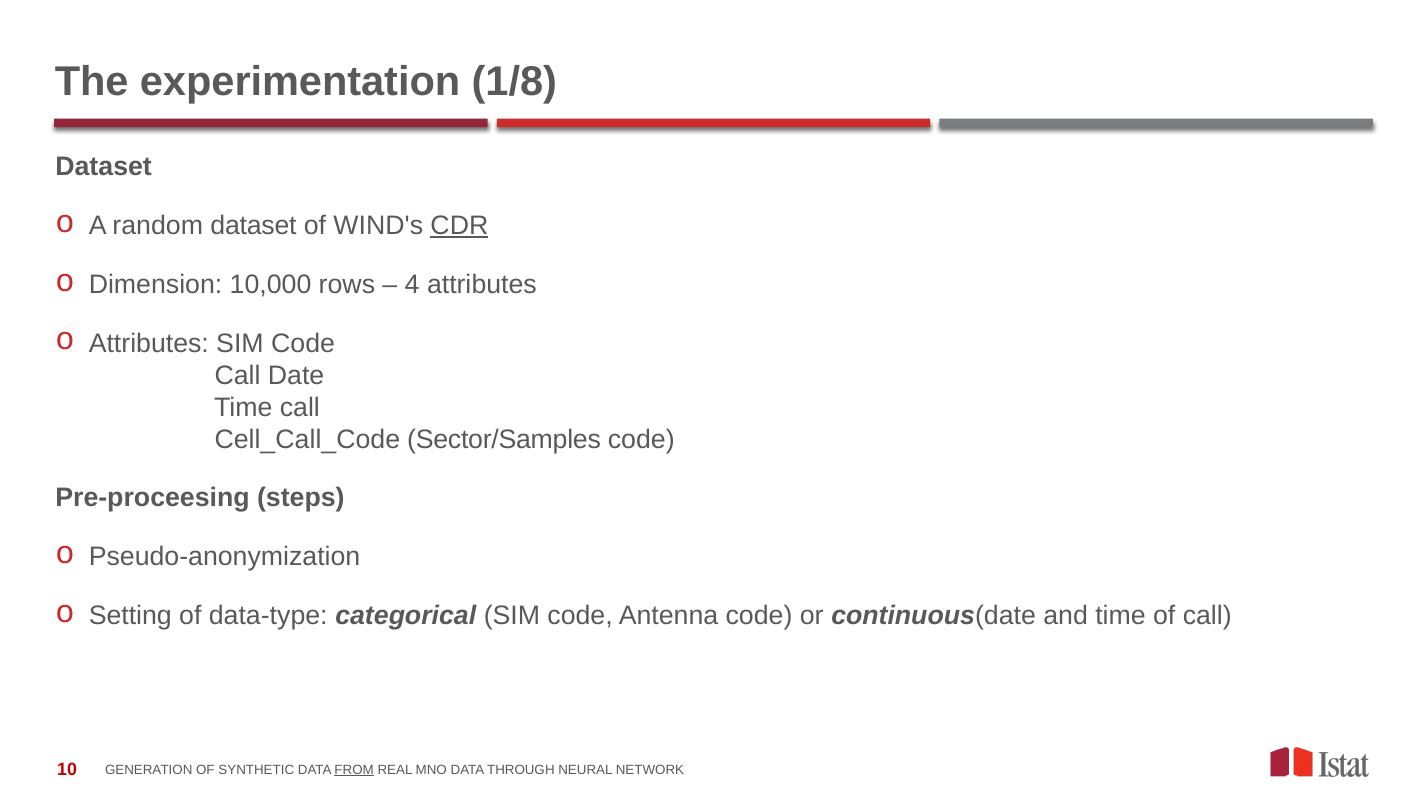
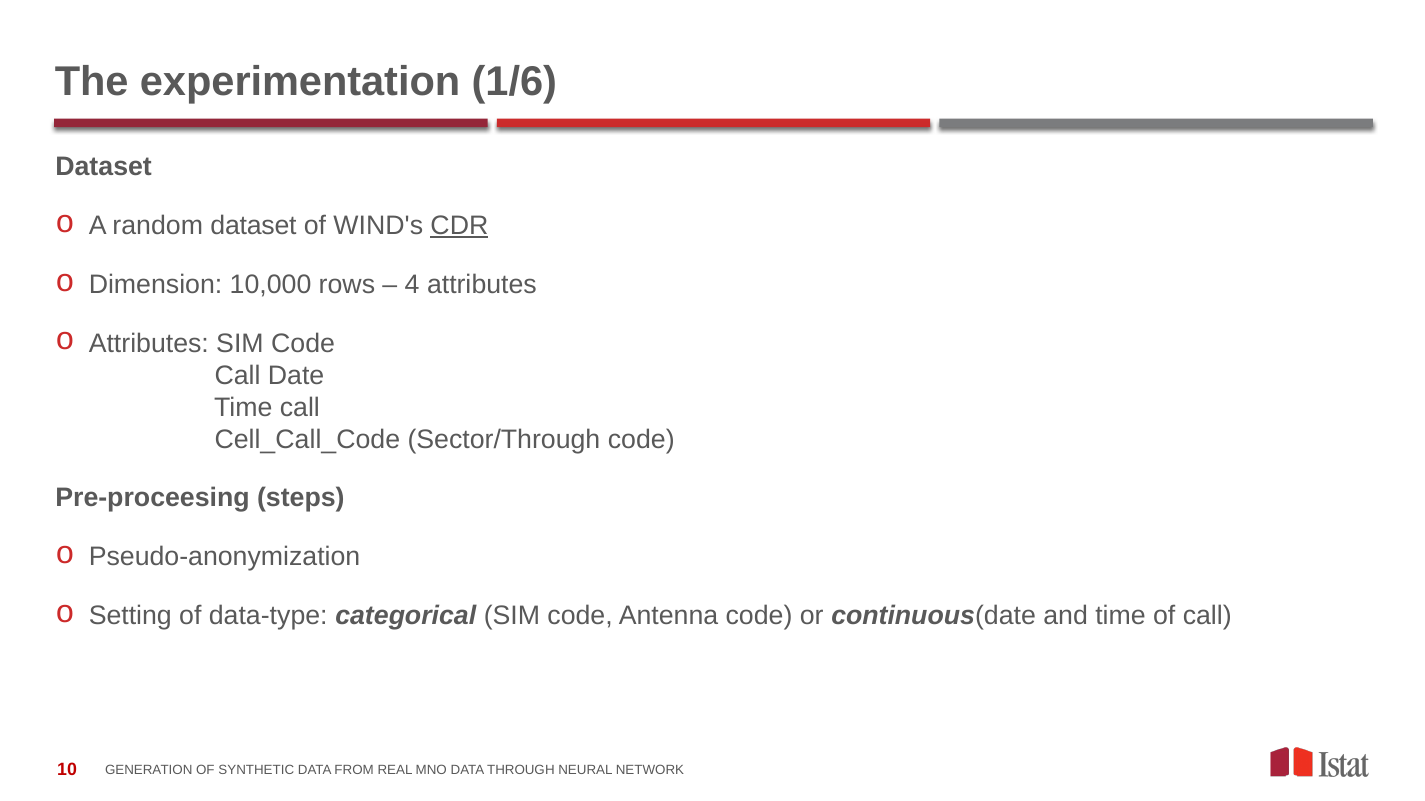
1/8: 1/8 -> 1/6
Sector/Samples: Sector/Samples -> Sector/Through
FROM underline: present -> none
